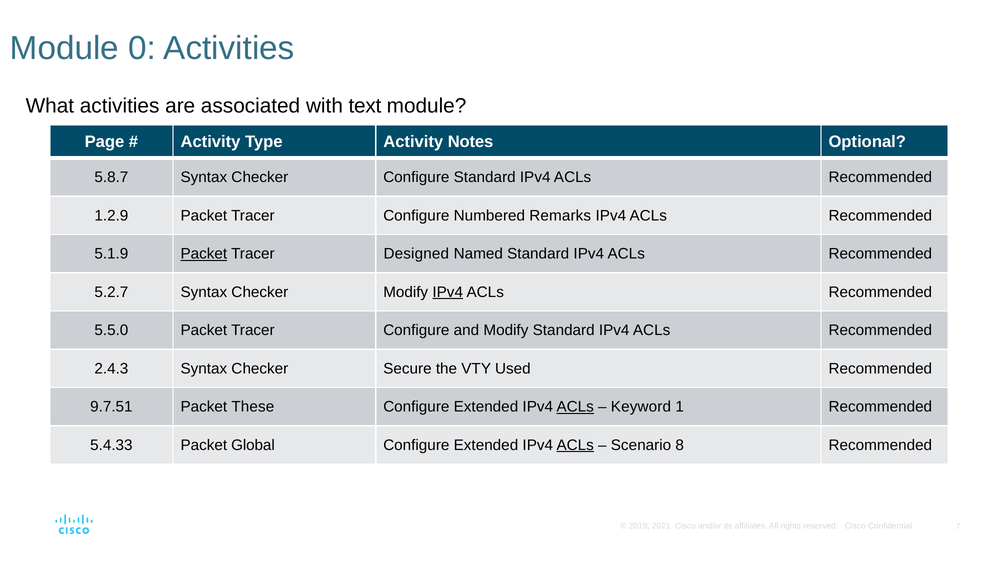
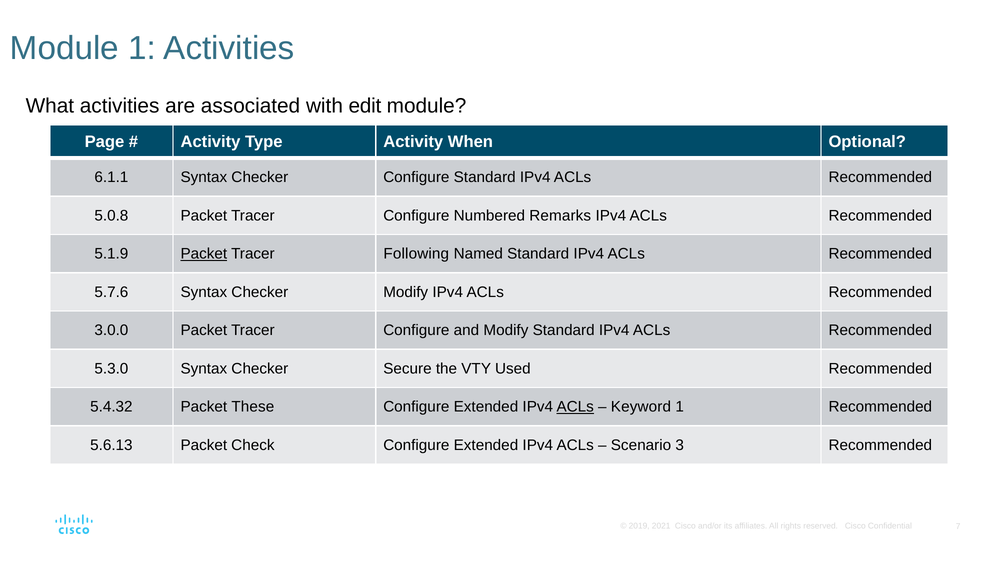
Module 0: 0 -> 1
text: text -> edit
Notes: Notes -> When
5.8.7: 5.8.7 -> 6.1.1
1.2.9: 1.2.9 -> 5.0.8
Designed: Designed -> Following
5.2.7: 5.2.7 -> 5.7.6
IPv4 at (448, 292) underline: present -> none
5.5.0: 5.5.0 -> 3.0.0
2.4.3: 2.4.3 -> 5.3.0
9.7.51: 9.7.51 -> 5.4.32
5.4.33: 5.4.33 -> 5.6.13
Global: Global -> Check
ACLs at (575, 445) underline: present -> none
8: 8 -> 3
